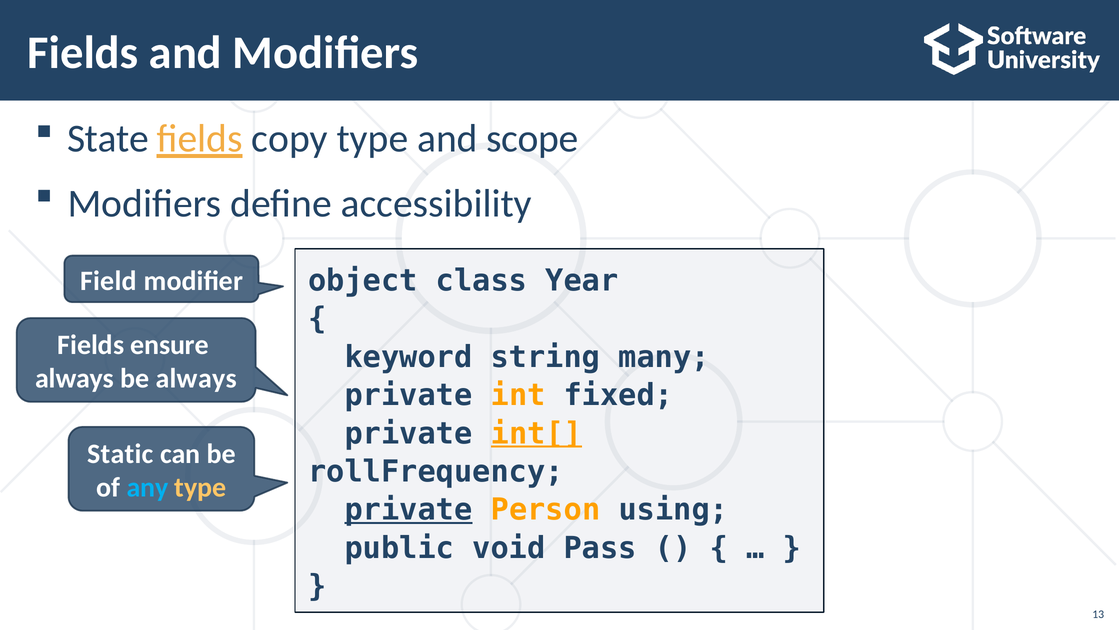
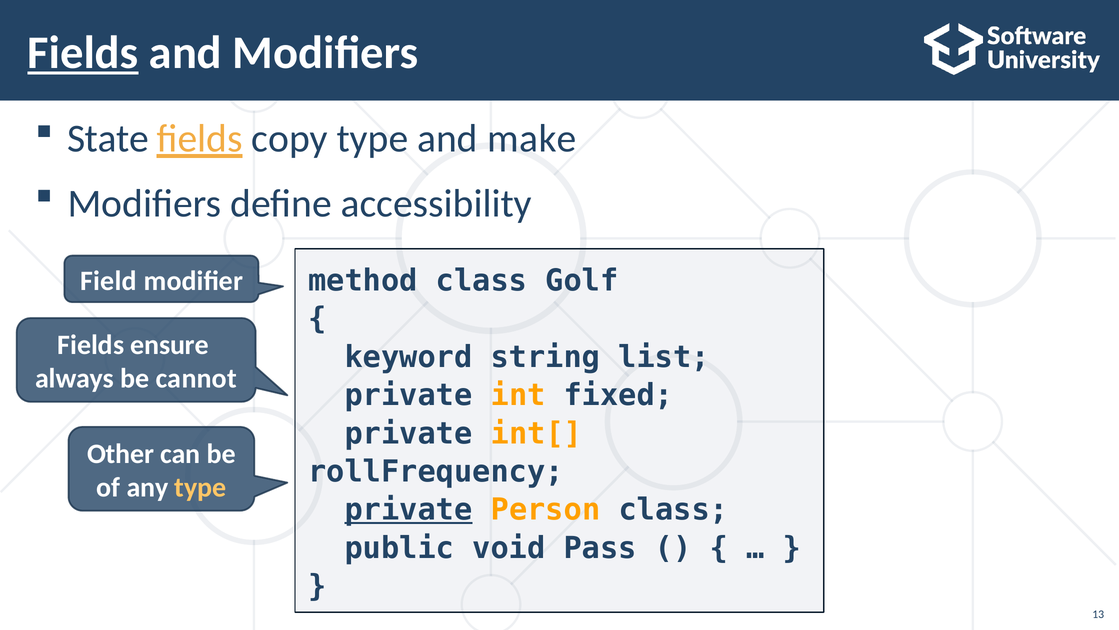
Fields at (83, 53) underline: none -> present
scope: scope -> make
object: object -> method
Year: Year -> Golf
many: many -> list
be always: always -> cannot
int[ underline: present -> none
Static: Static -> Other
any colour: light blue -> white
Person using: using -> class
